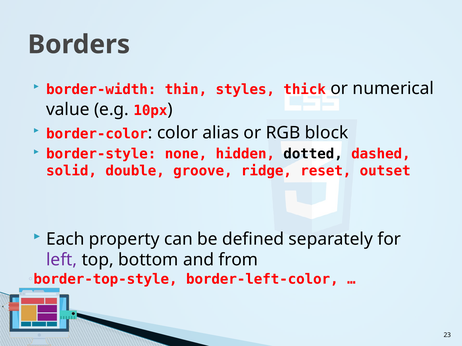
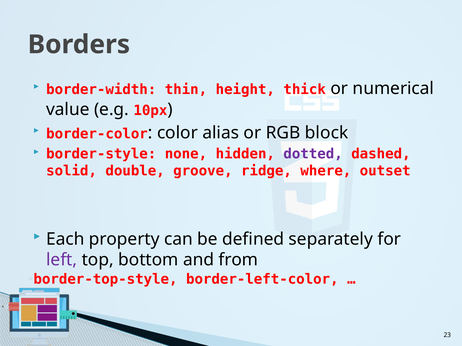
styles: styles -> height
dotted colour: black -> purple
reset: reset -> where
